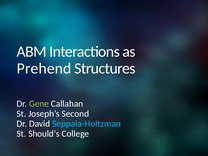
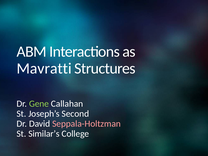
Prehend: Prehend -> Mavratti
Seppala-Holtzman colour: light blue -> pink
Should’s: Should’s -> Similar’s
